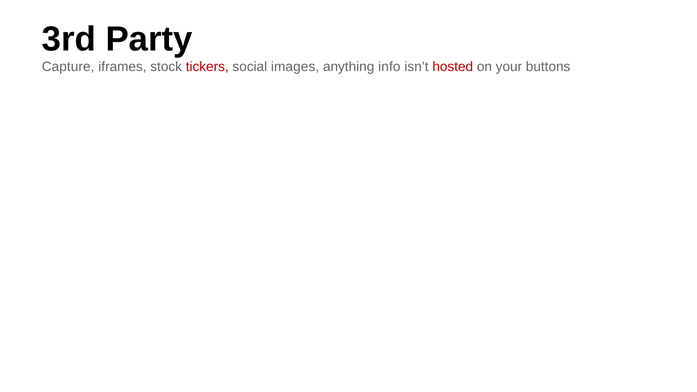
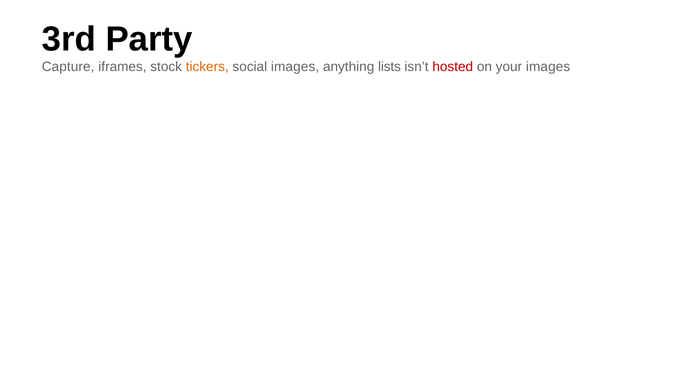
tickers colour: red -> orange
info: info -> lists
your buttons: buttons -> images
